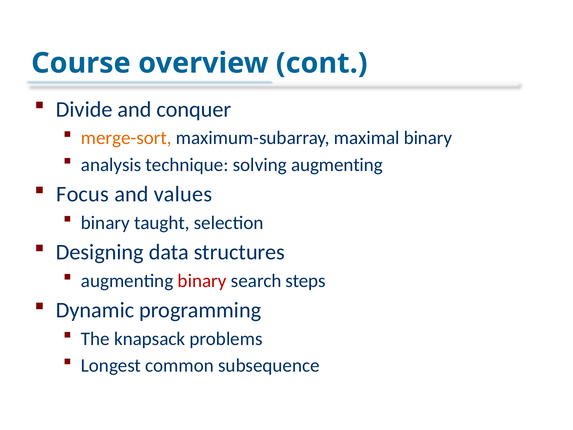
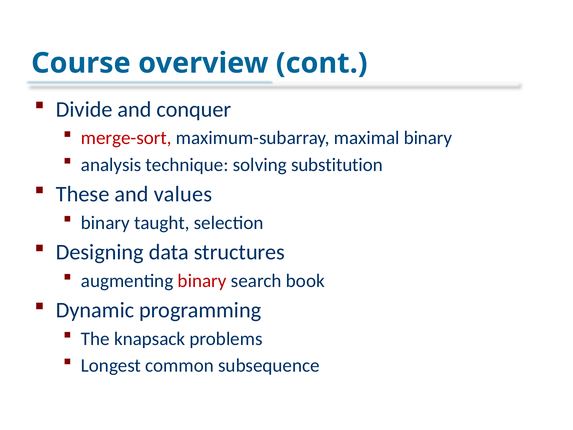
merge-sort colour: orange -> red
solving augmenting: augmenting -> substitution
Focus: Focus -> These
steps: steps -> book
